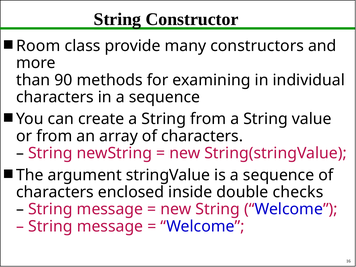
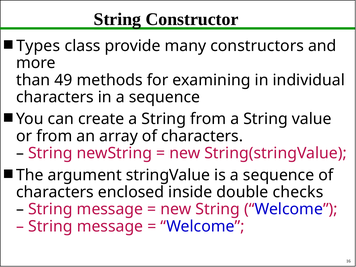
Room: Room -> Types
90: 90 -> 49
